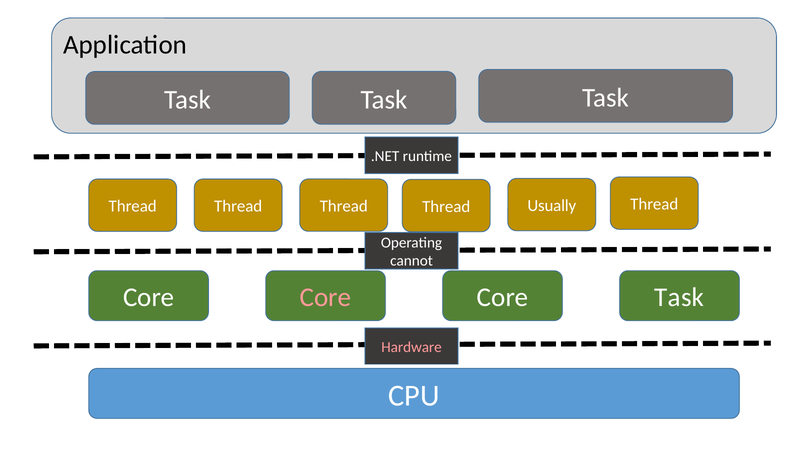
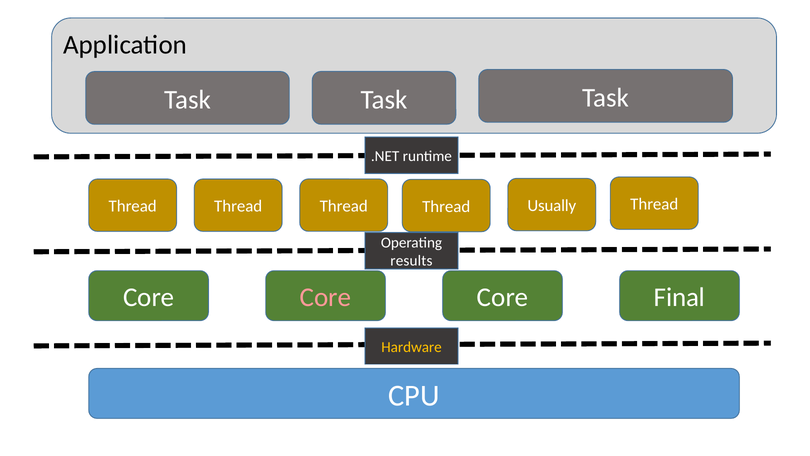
cannot: cannot -> results
Core Task: Task -> Final
Hardware colour: pink -> yellow
